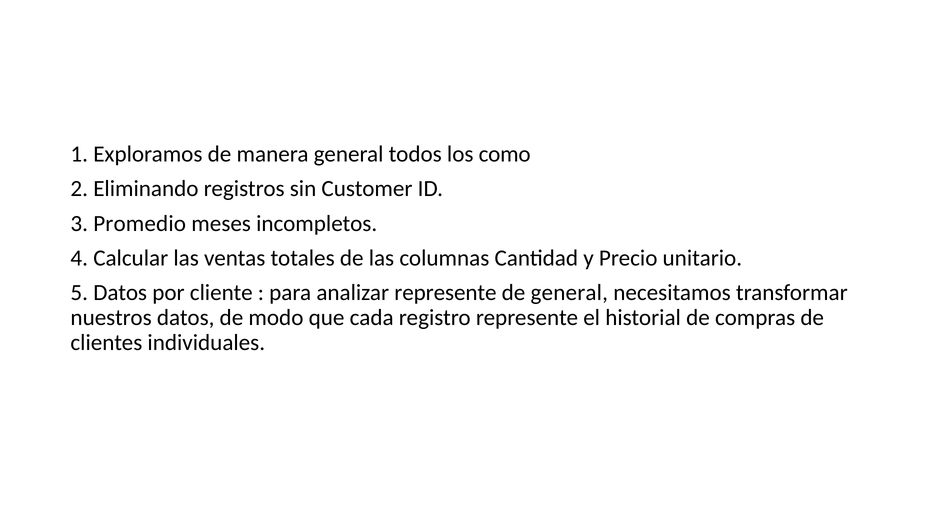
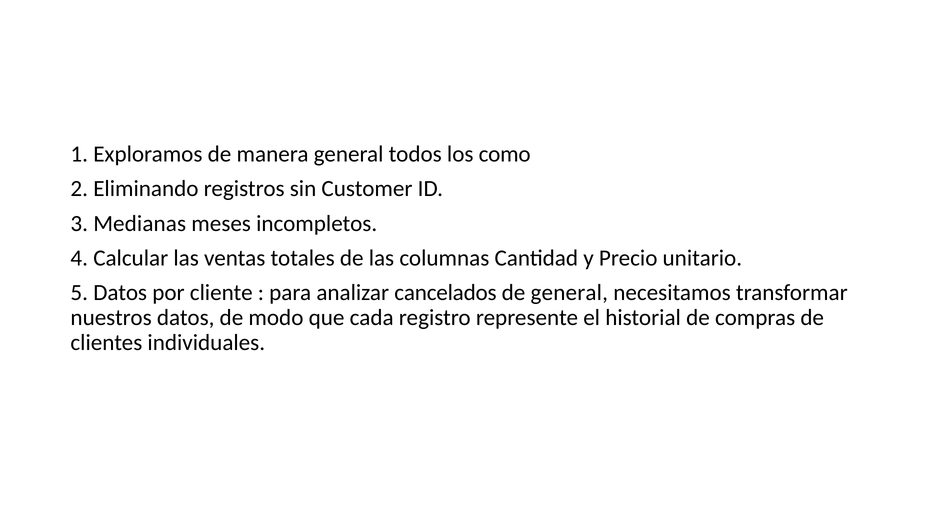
Promedio: Promedio -> Medianas
analizar represente: represente -> cancelados
